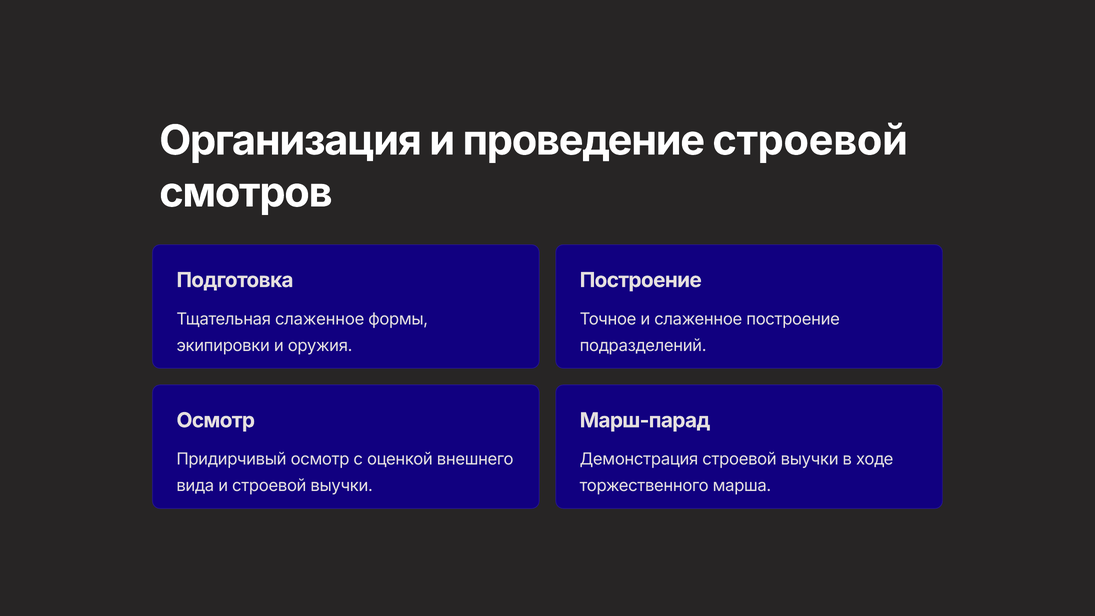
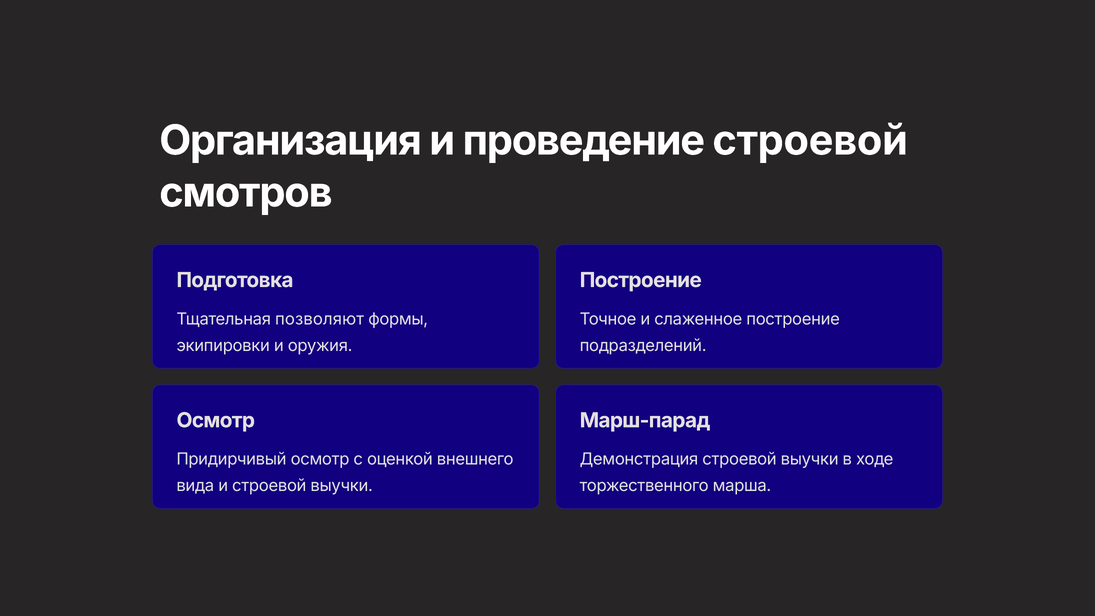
Тщательная слаженное: слаженное -> позволяют
